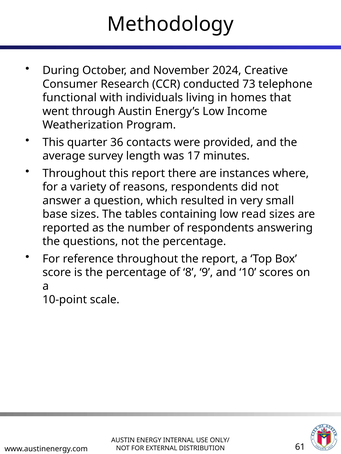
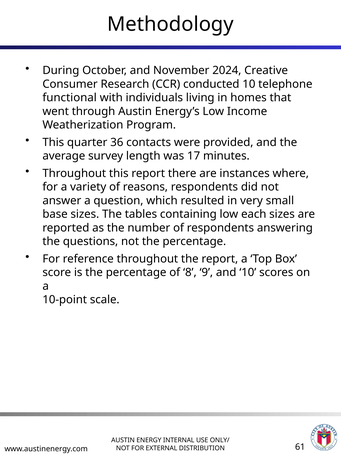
conducted 73: 73 -> 10
read: read -> each
